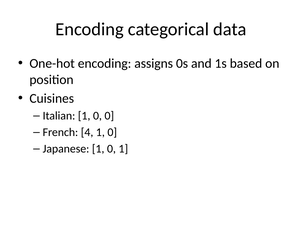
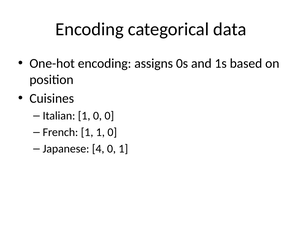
French 4: 4 -> 1
Japanese 1: 1 -> 4
